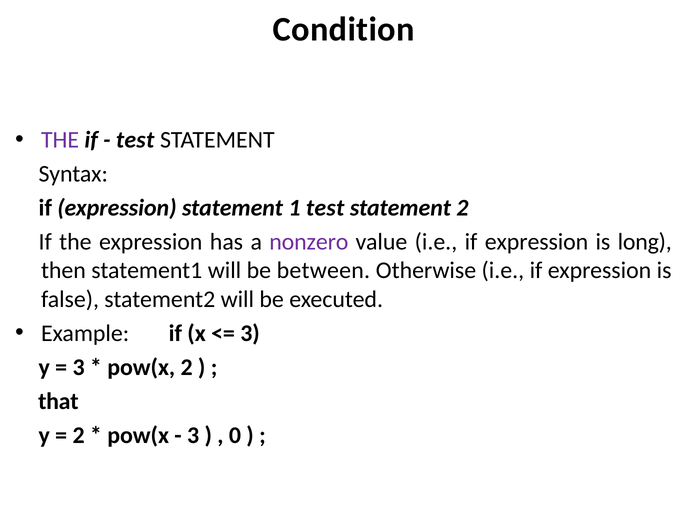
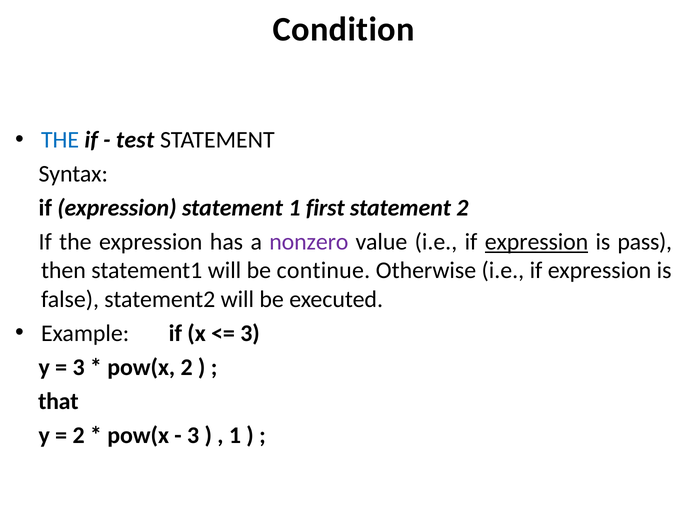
THE at (60, 140) colour: purple -> blue
1 test: test -> first
expression at (537, 242) underline: none -> present
long: long -> pass
between: between -> continue
0 at (235, 435): 0 -> 1
